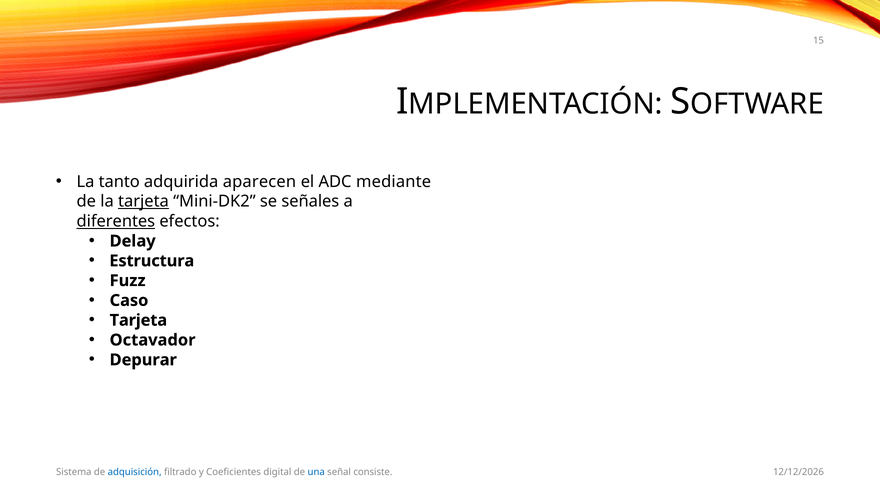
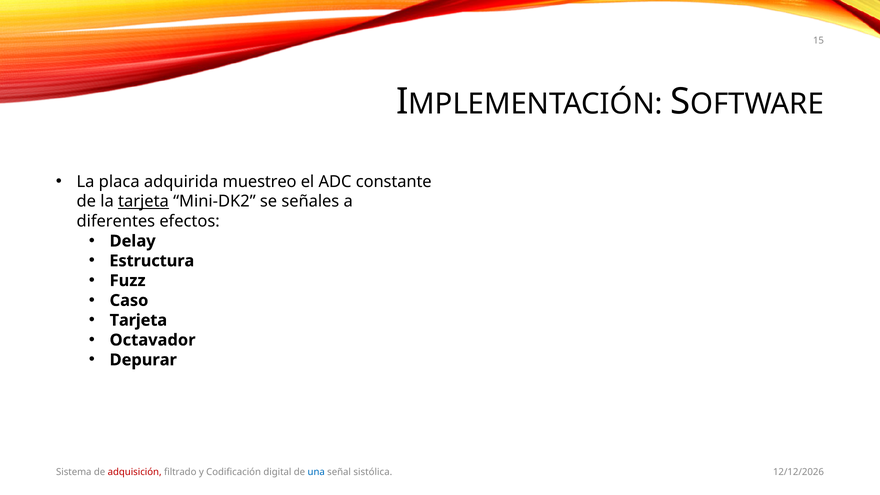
tanto: tanto -> placa
aparecen: aparecen -> muestreo
mediante: mediante -> constante
diferentes underline: present -> none
adquisición colour: blue -> red
Coeficientes: Coeficientes -> Codificación
consiste: consiste -> sistólica
